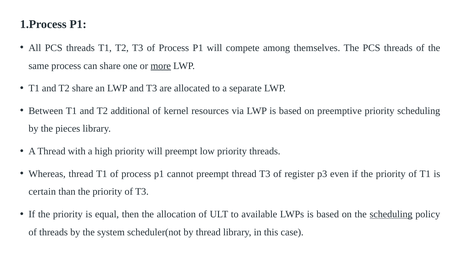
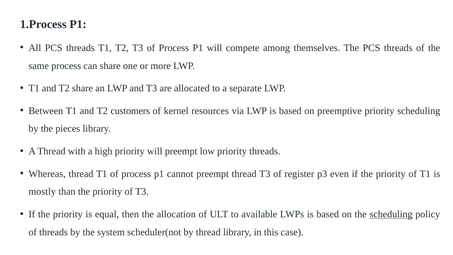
more underline: present -> none
additional: additional -> customers
certain: certain -> mostly
